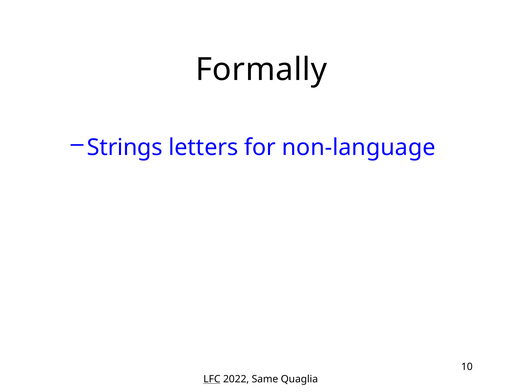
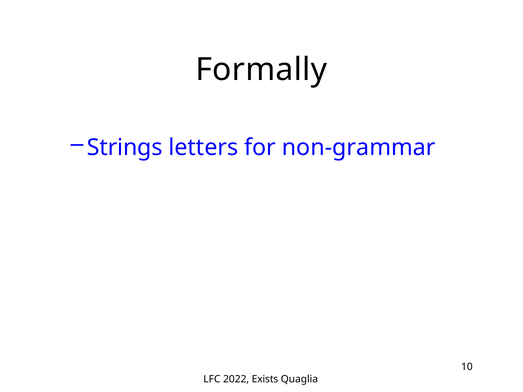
non-language: non-language -> non-grammar
LFC underline: present -> none
Same: Same -> Exists
